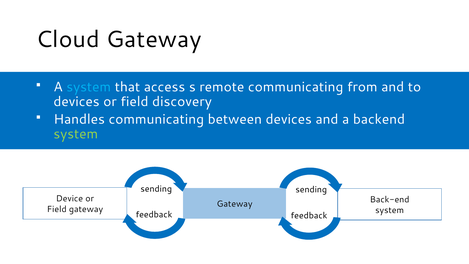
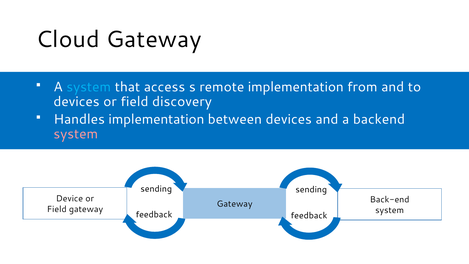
remote communicating: communicating -> implementation
Handles communicating: communicating -> implementation
system at (76, 134) colour: light green -> pink
